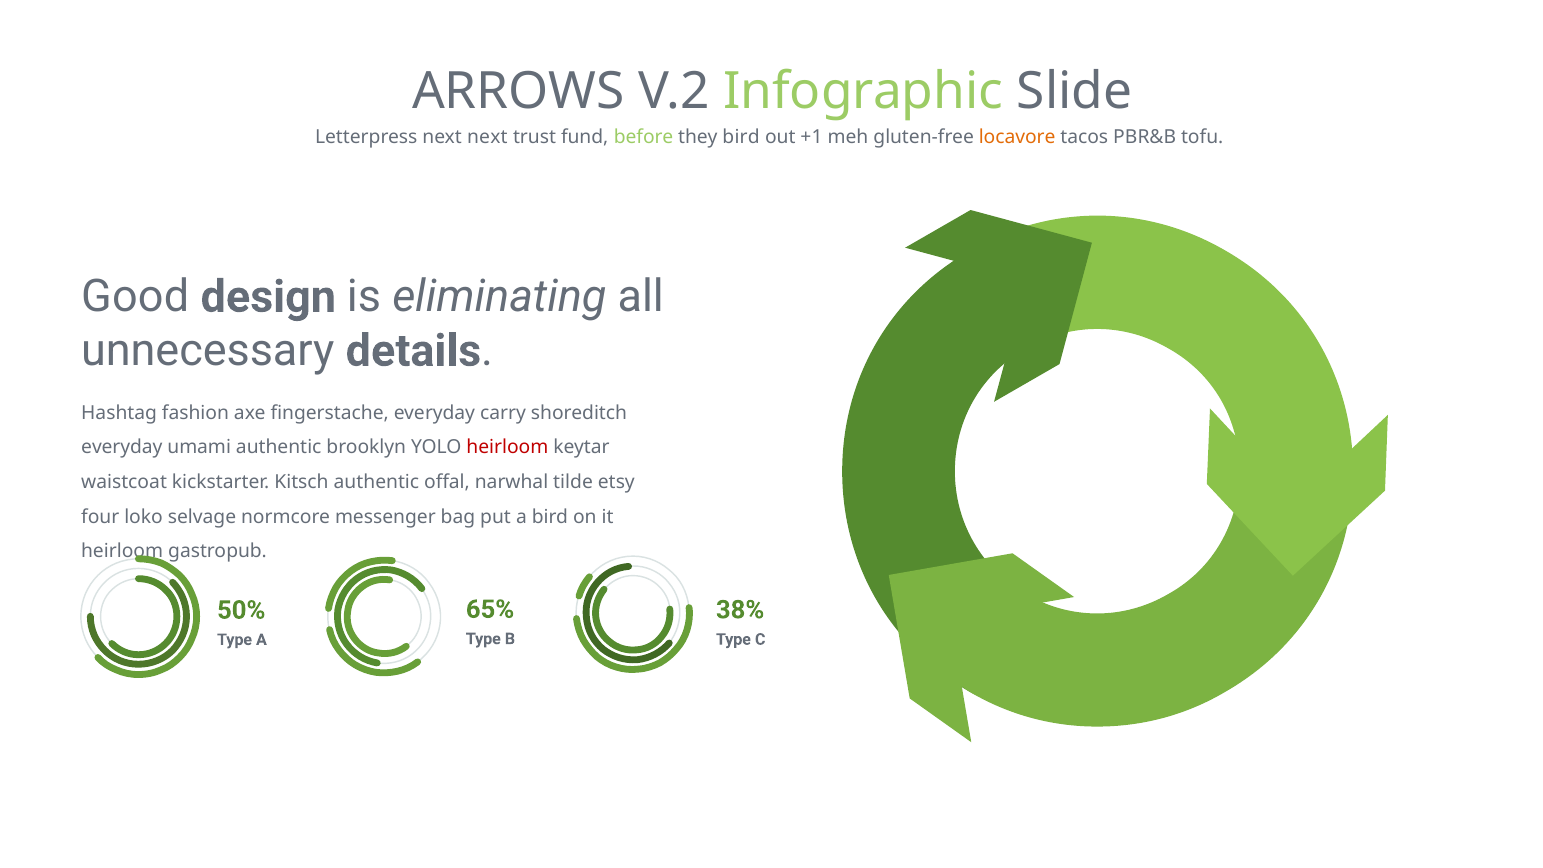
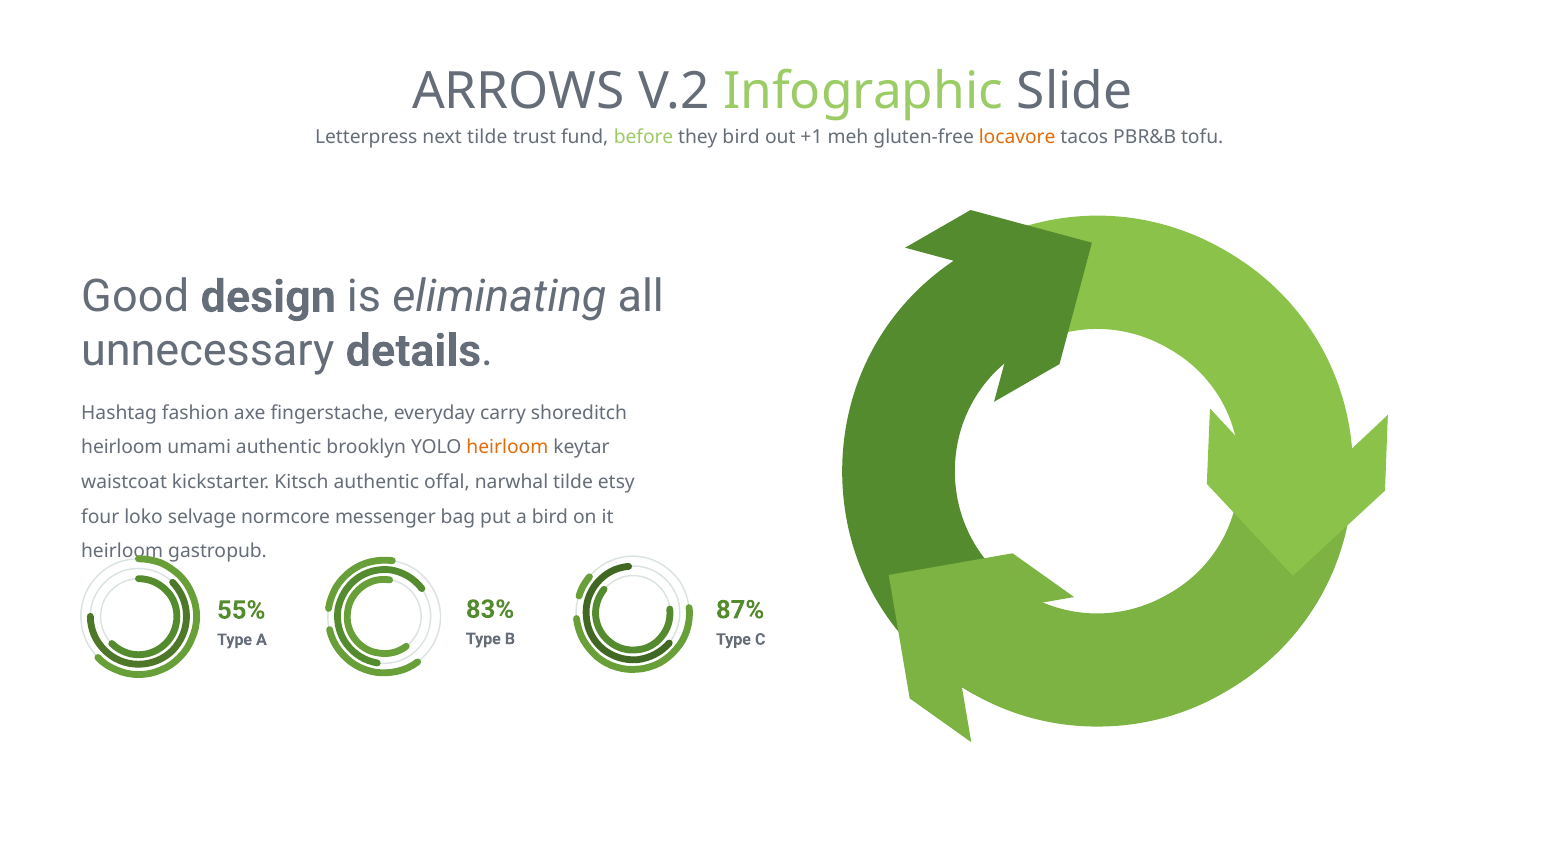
next next: next -> tilde
everyday at (122, 447): everyday -> heirloom
heirloom at (507, 447) colour: red -> orange
65%: 65% -> 83%
38%: 38% -> 87%
50%: 50% -> 55%
